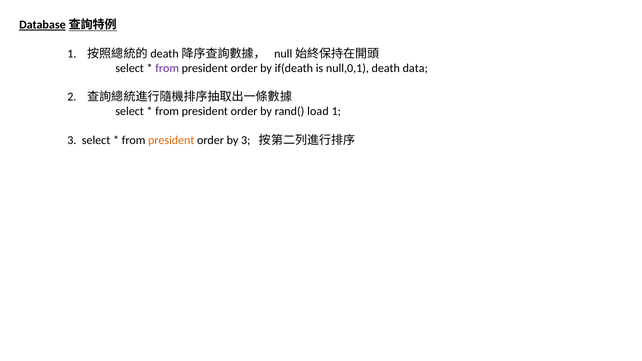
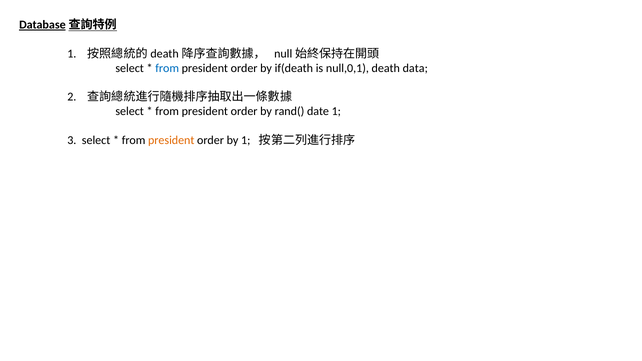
from at (167, 68) colour: purple -> blue
load: load -> date
by 3: 3 -> 1
